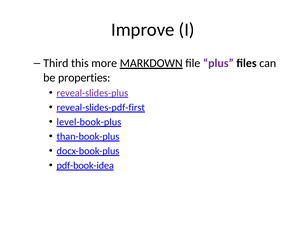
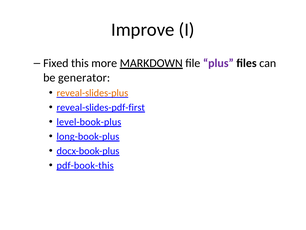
Third: Third -> Fixed
properties: properties -> generator
reveal-slides-plus colour: purple -> orange
than-book-plus: than-book-plus -> long-book-plus
pdf-book-idea: pdf-book-idea -> pdf-book-this
